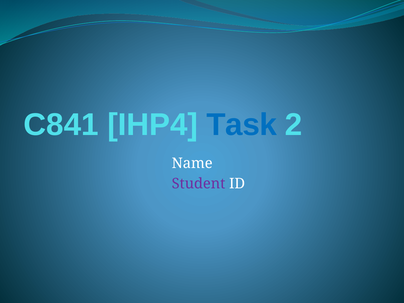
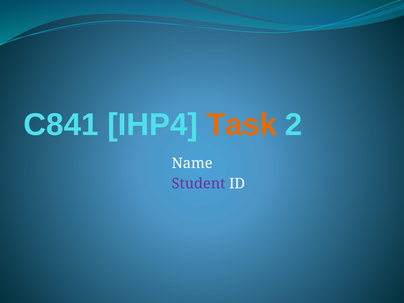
Task colour: blue -> orange
